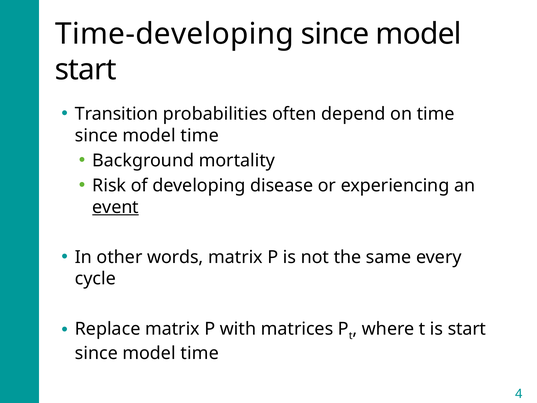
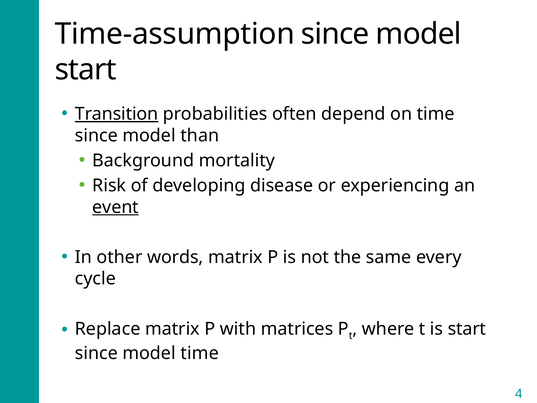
Time-developing: Time-developing -> Time-assumption
Transition underline: none -> present
time at (200, 135): time -> than
